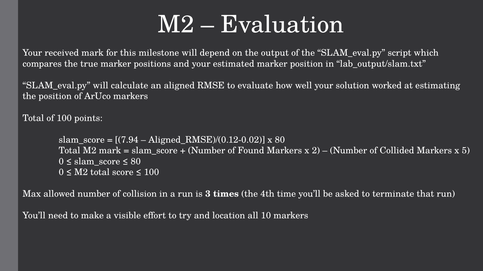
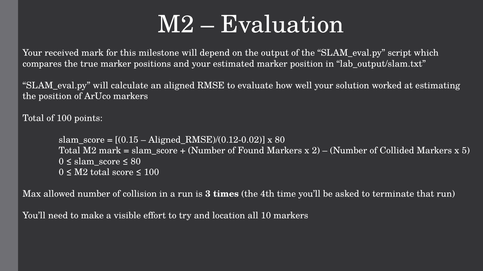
7.94: 7.94 -> 0.15
